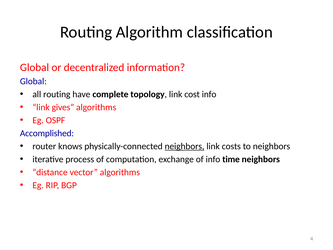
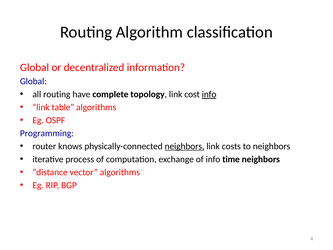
info at (209, 94) underline: none -> present
gives: gives -> table
Accomplished: Accomplished -> Programming
